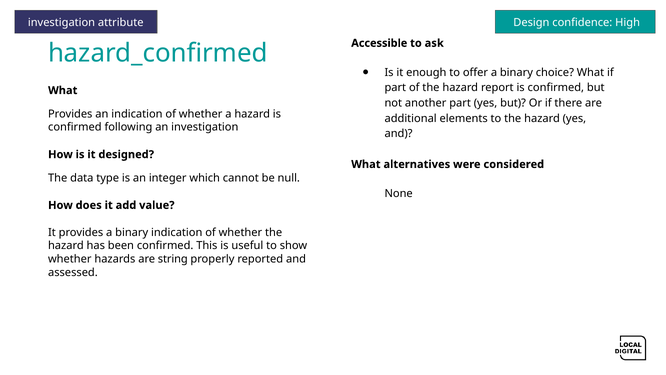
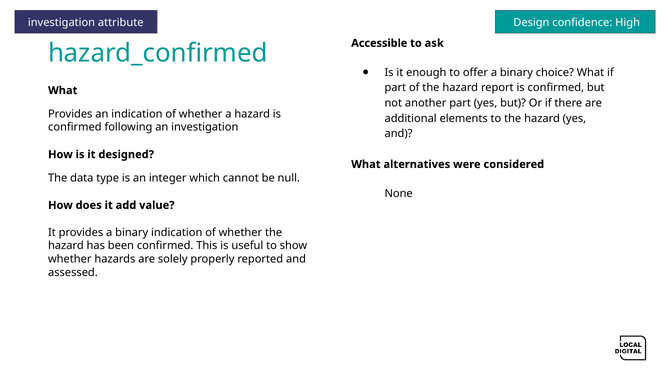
string: string -> solely
